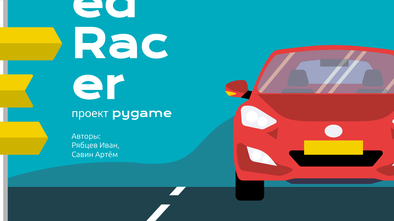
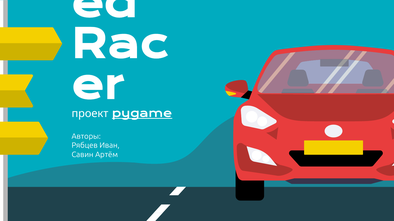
pygame underline: none -> present
